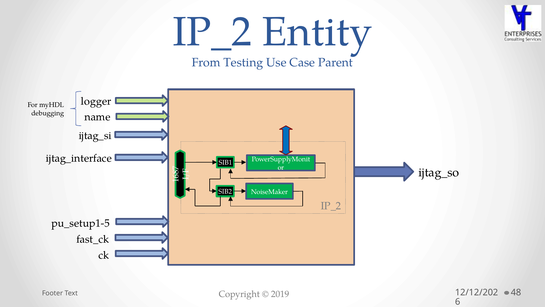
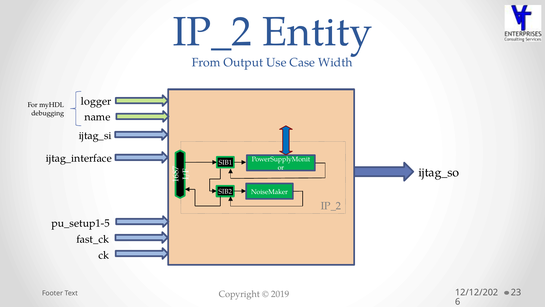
Testing: Testing -> Output
Parent: Parent -> Width
48: 48 -> 23
